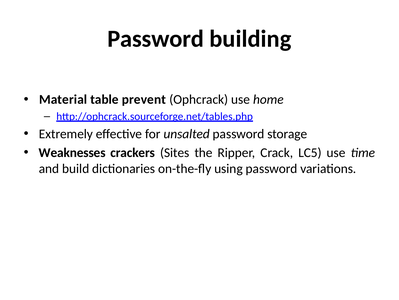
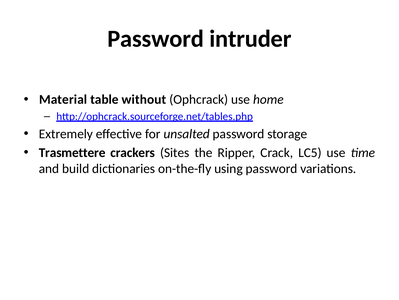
building: building -> intruder
prevent: prevent -> without
Weaknesses: Weaknesses -> Trasmettere
